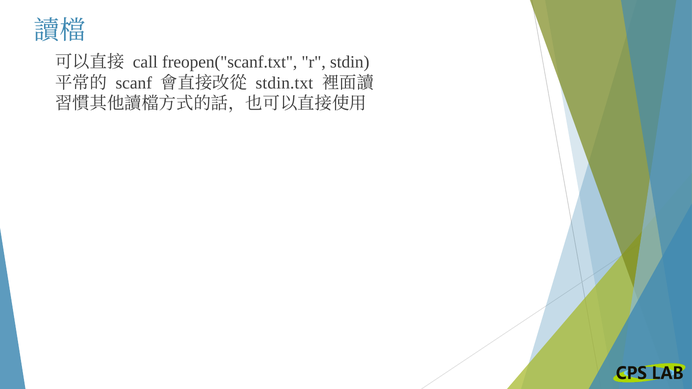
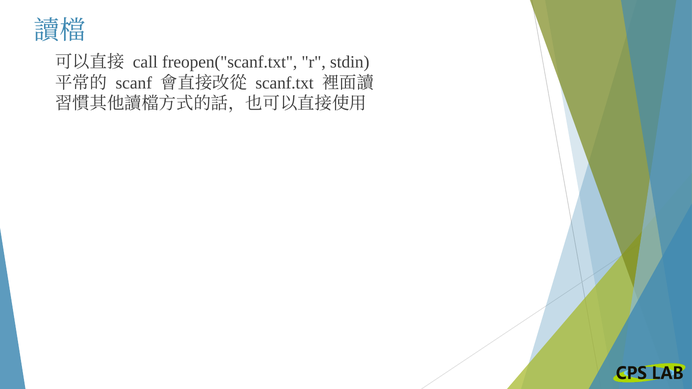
stdin.txt: stdin.txt -> scanf.txt
